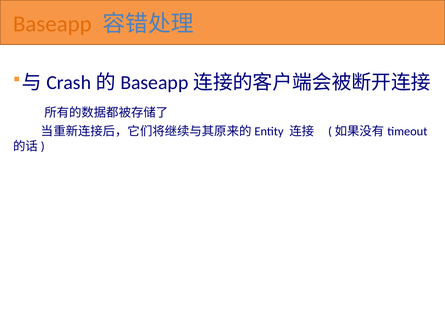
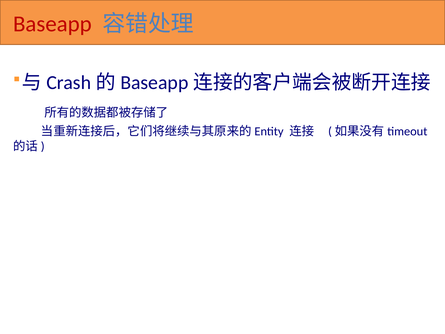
Baseapp colour: orange -> red
